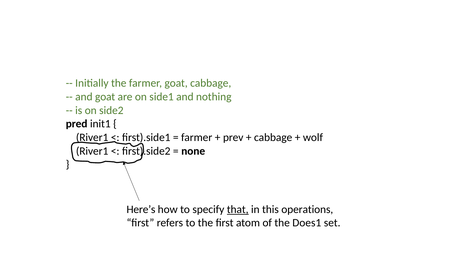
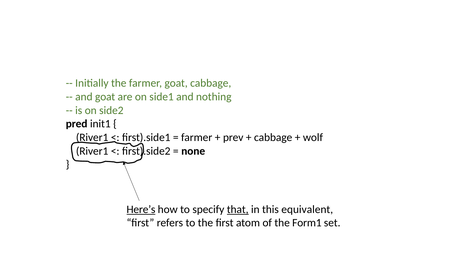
Here’s underline: none -> present
operations: operations -> equivalent
Does1: Does1 -> Form1
